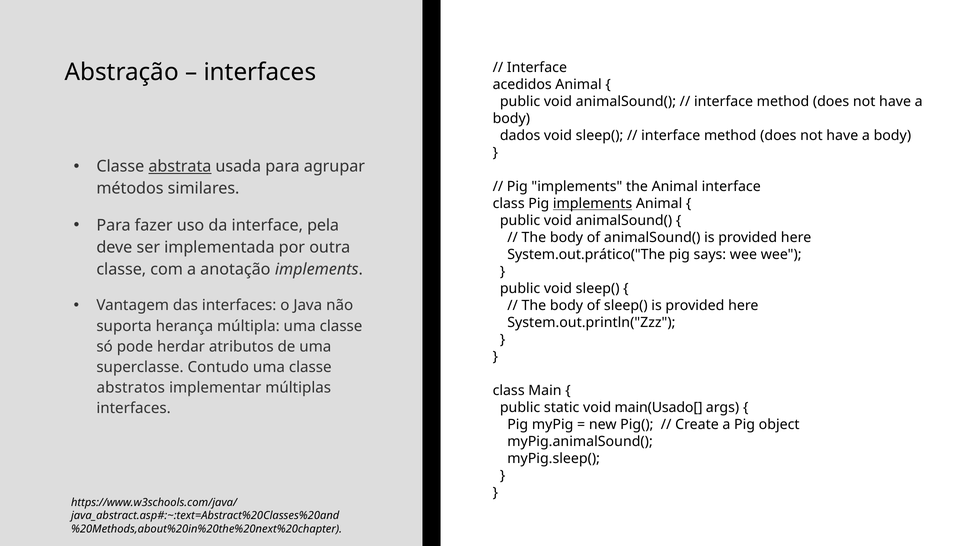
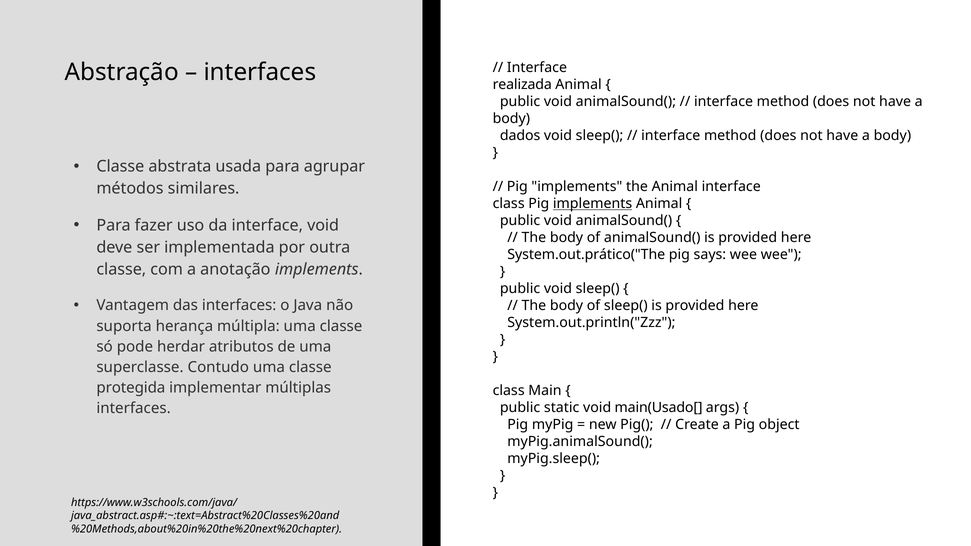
acedidos: acedidos -> realizada
abstrata underline: present -> none
interface pela: pela -> void
abstratos: abstratos -> protegida
